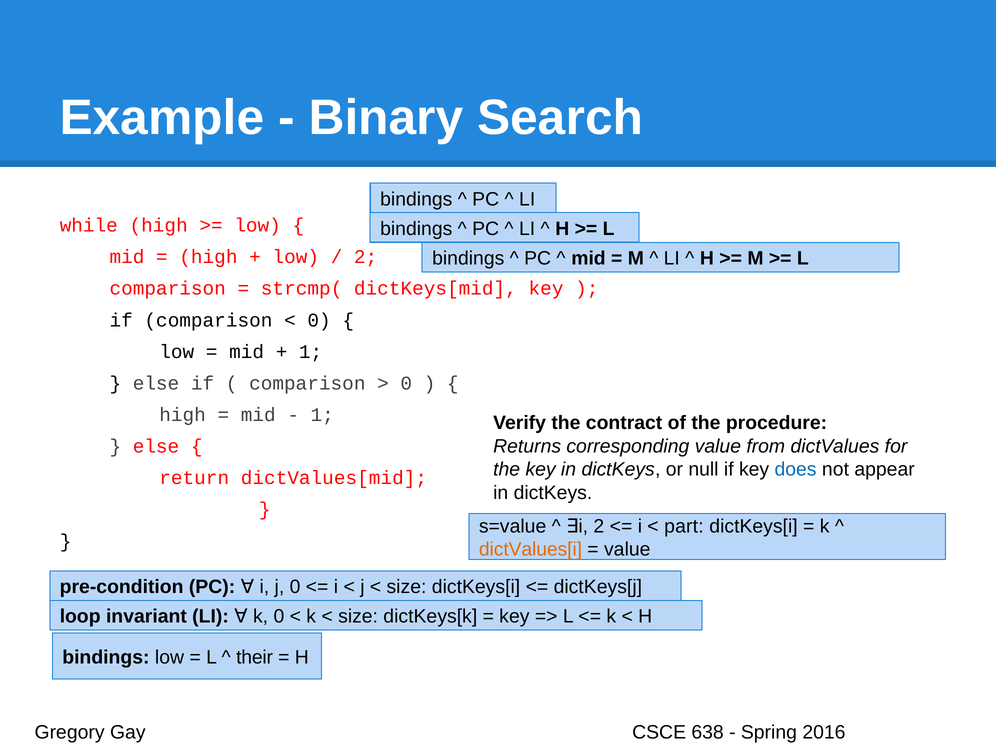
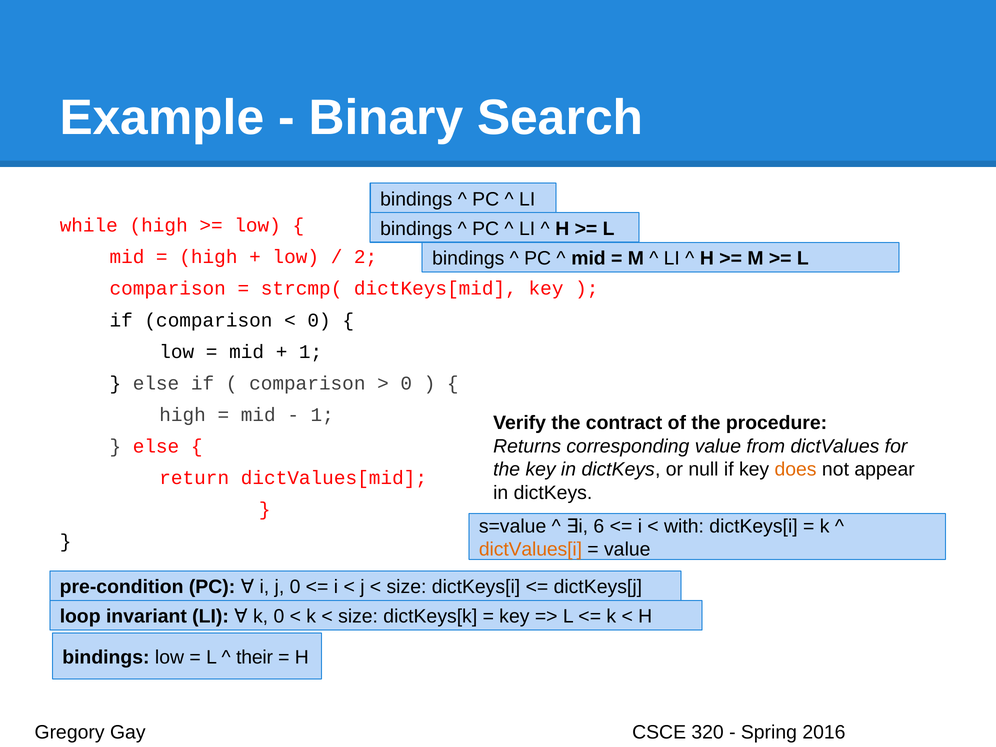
does colour: blue -> orange
i 2: 2 -> 6
part: part -> with
638: 638 -> 320
